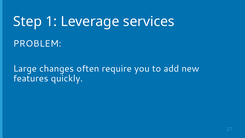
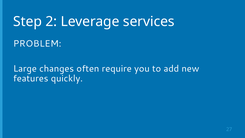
1: 1 -> 2
